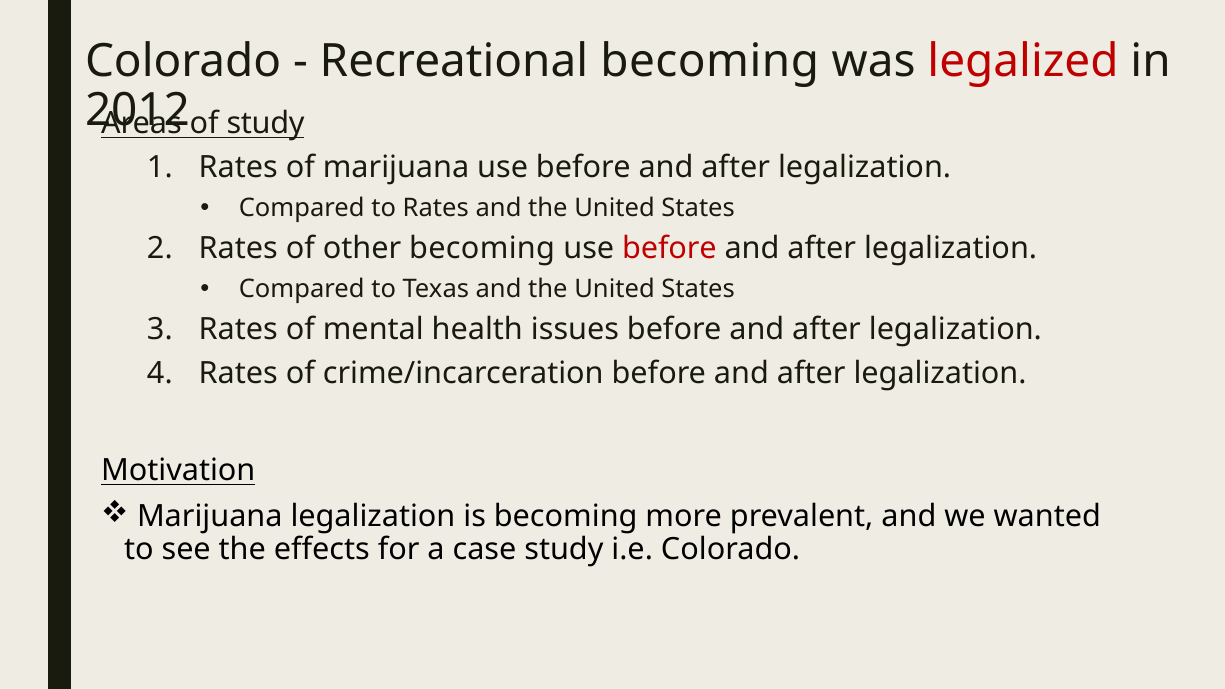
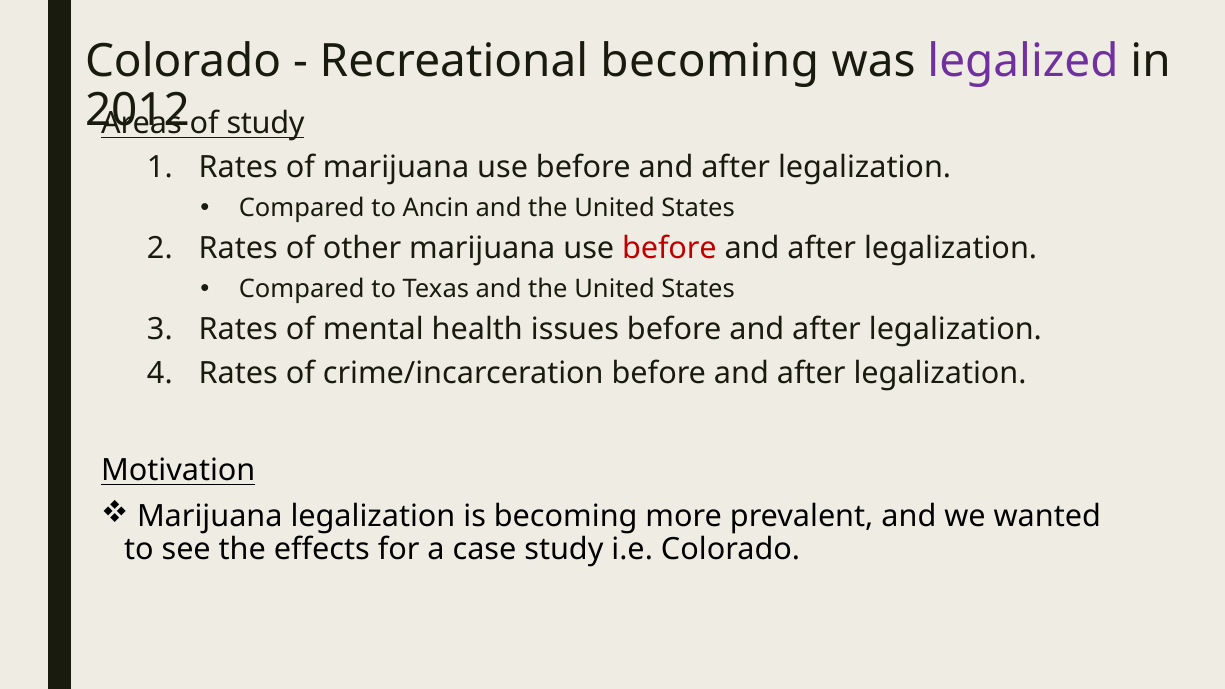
legalized colour: red -> purple
to Rates: Rates -> Ancin
other becoming: becoming -> marijuana
